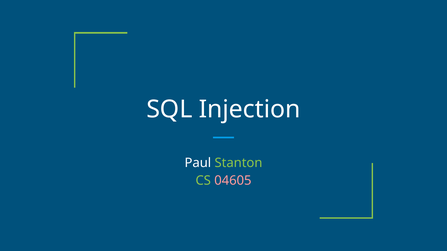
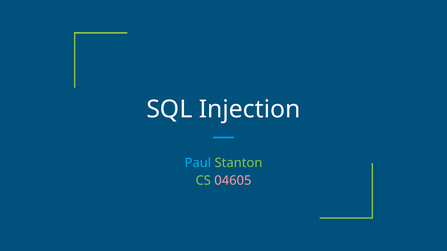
Paul colour: white -> light blue
